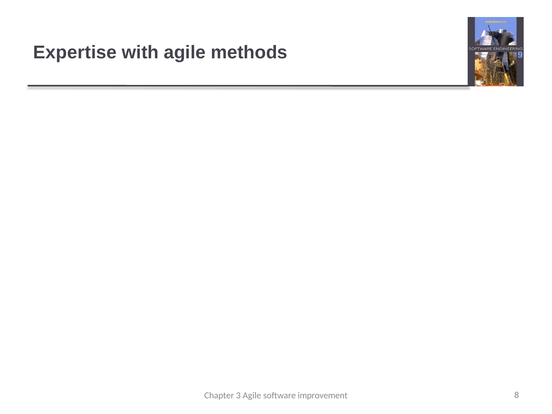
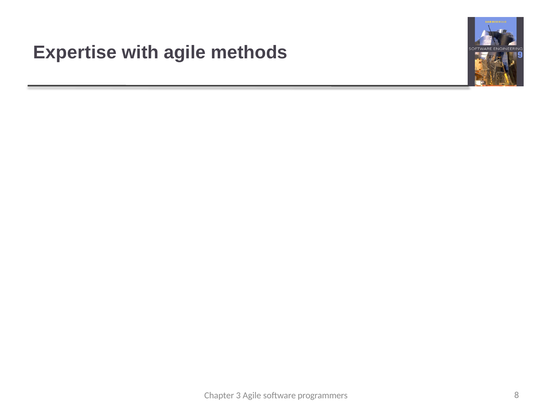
improvement: improvement -> programmers
